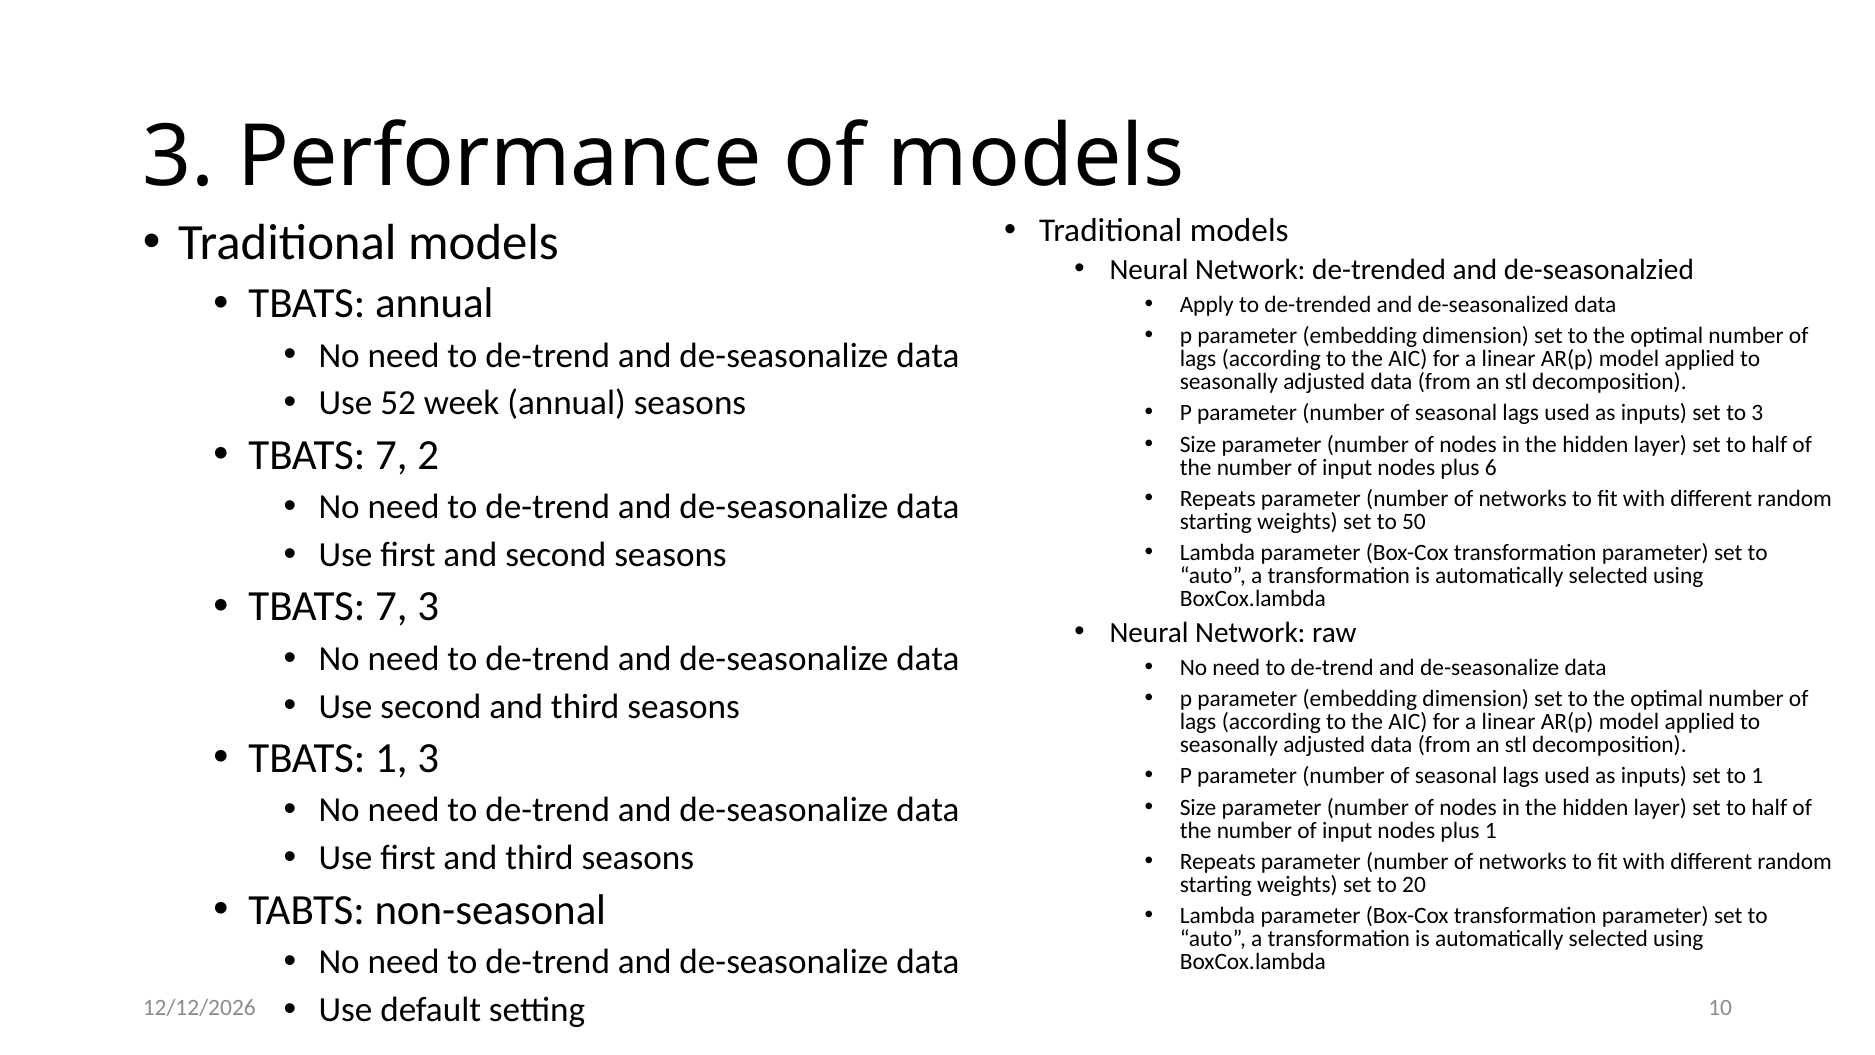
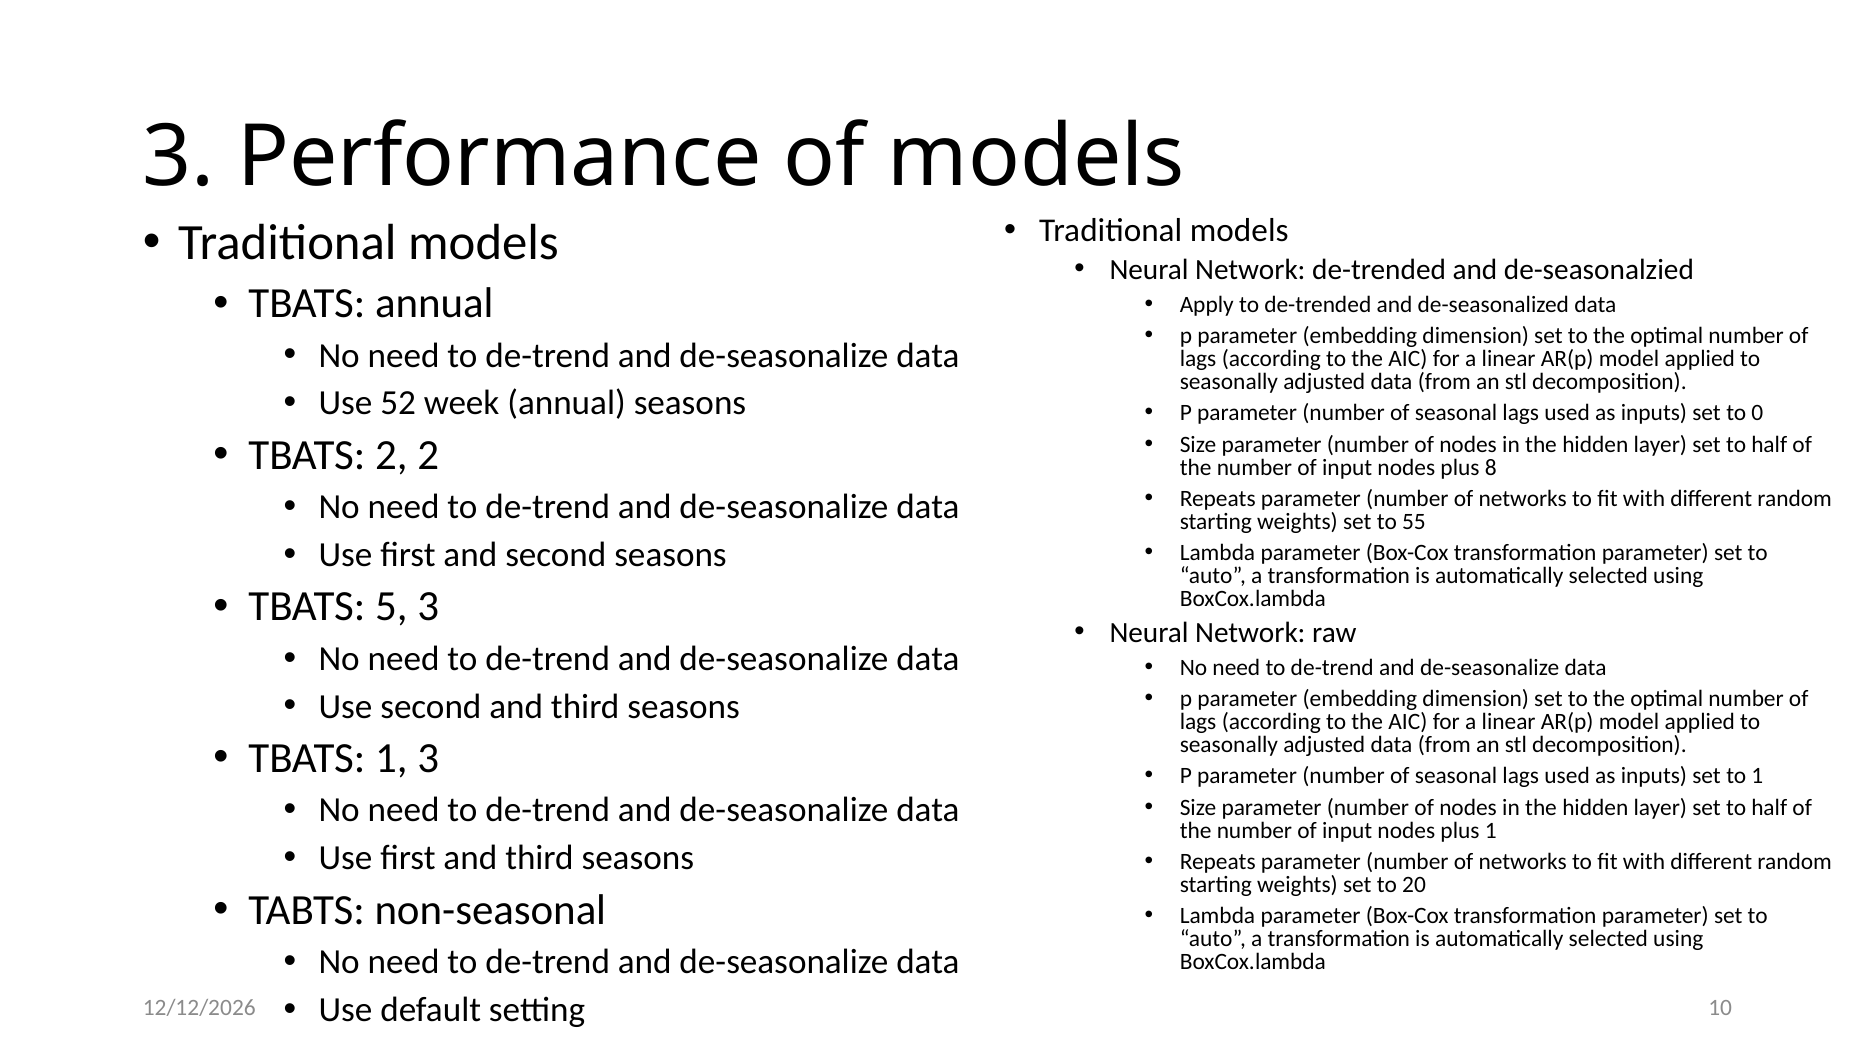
to 3: 3 -> 0
7 at (391, 455): 7 -> 2
6: 6 -> 8
50: 50 -> 55
7 at (391, 607): 7 -> 5
